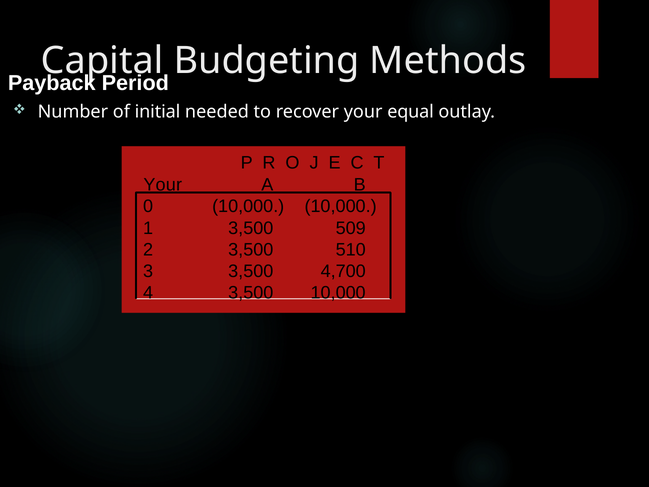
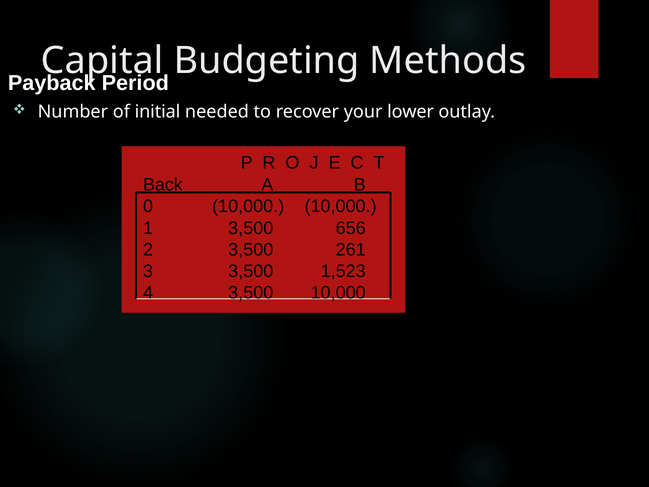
equal: equal -> lower
Your at (163, 185): Your -> Back
509: 509 -> 656
510: 510 -> 261
4,700: 4,700 -> 1,523
